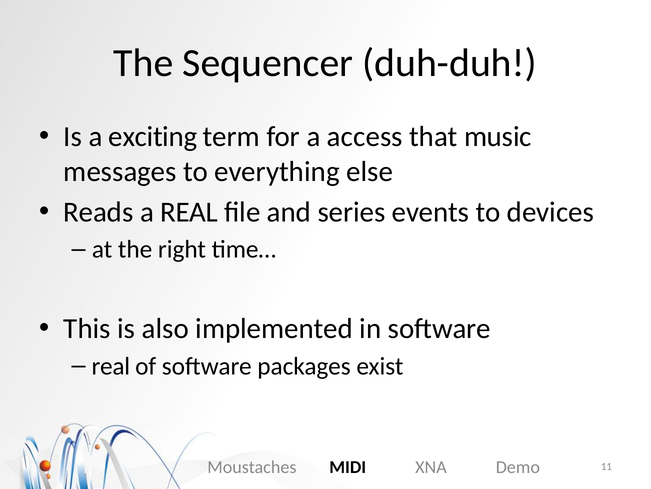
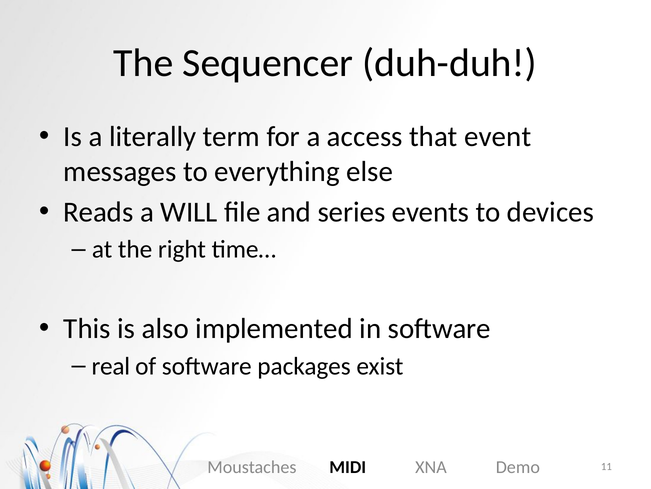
exciting: exciting -> literally
music: music -> event
a REAL: REAL -> WILL
